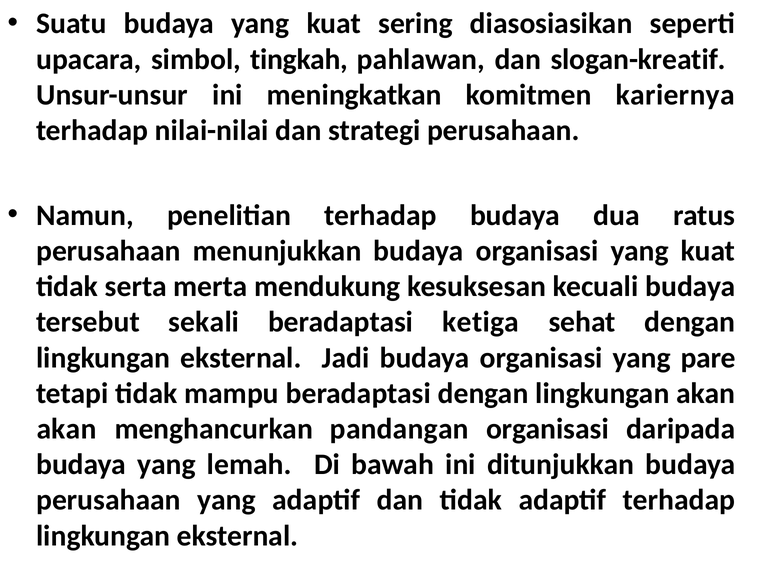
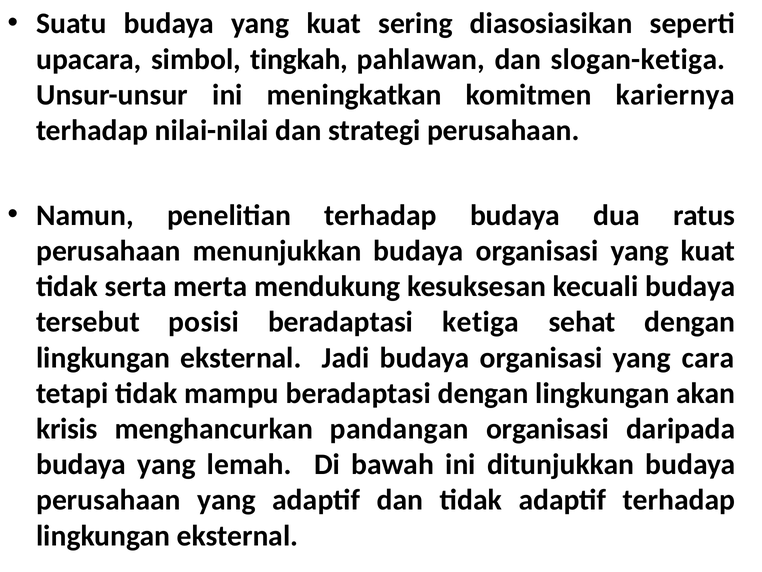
slogan-kreatif: slogan-kreatif -> slogan-ketiga
sekali: sekali -> posisi
pare: pare -> cara
akan at (67, 429): akan -> krisis
